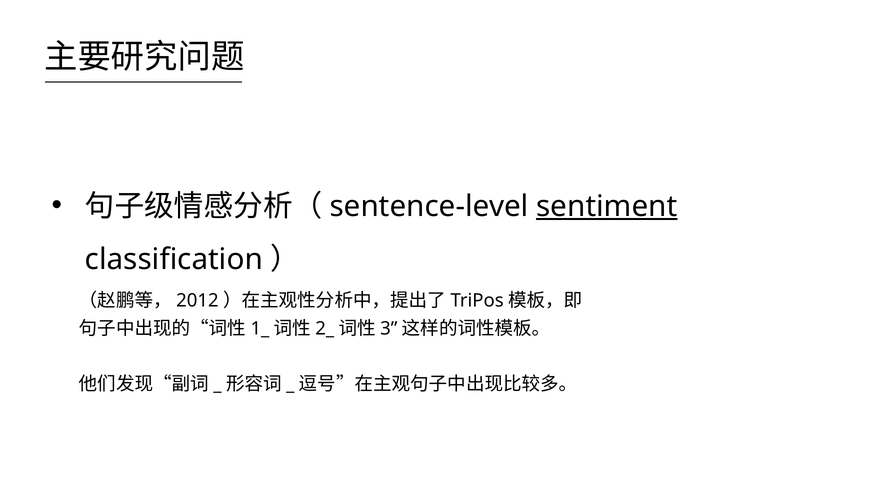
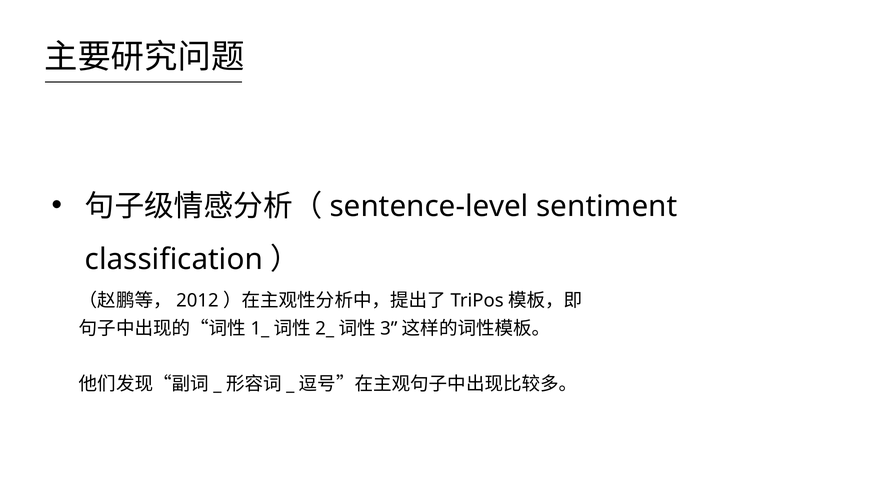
sentiment underline: present -> none
